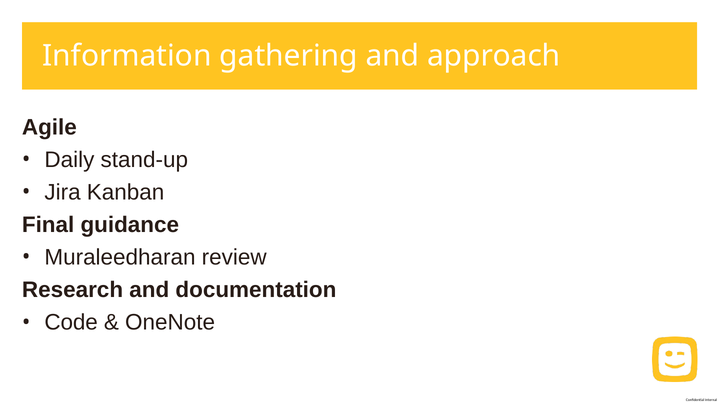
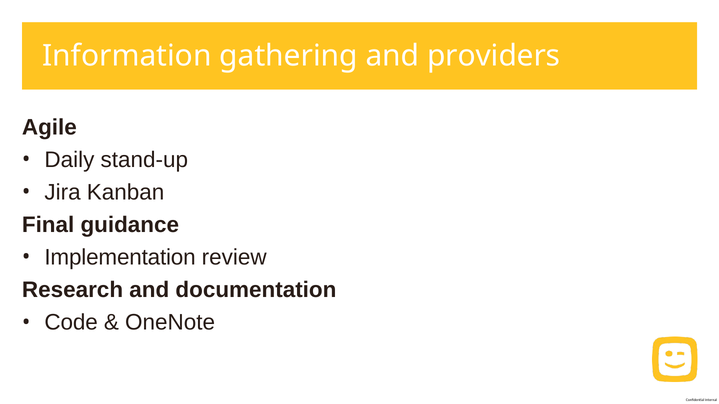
approach: approach -> providers
Muraleedharan: Muraleedharan -> Implementation
